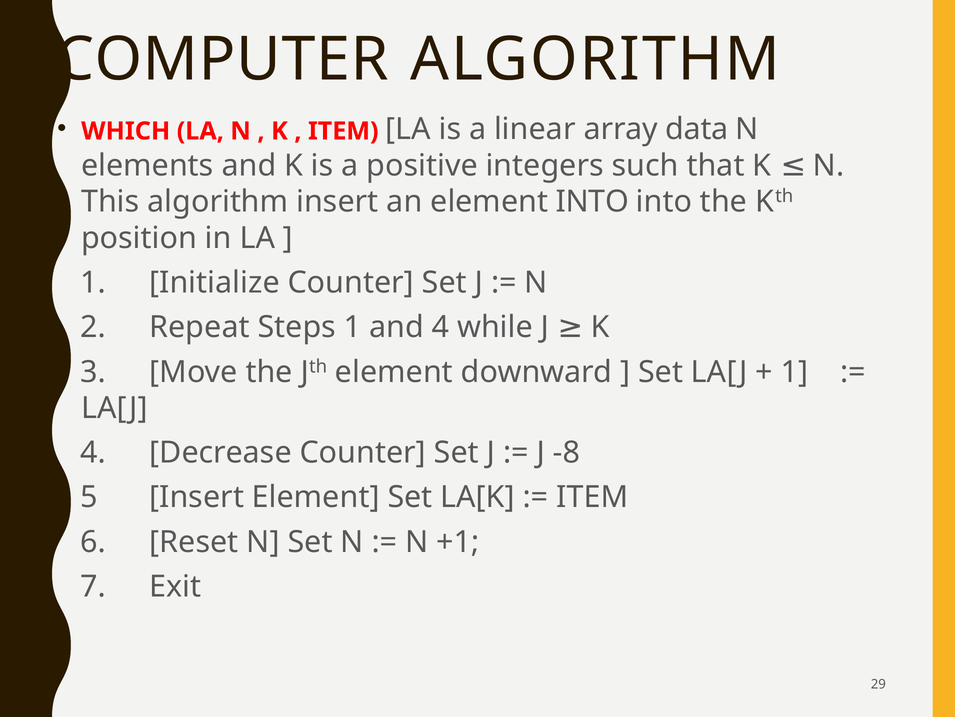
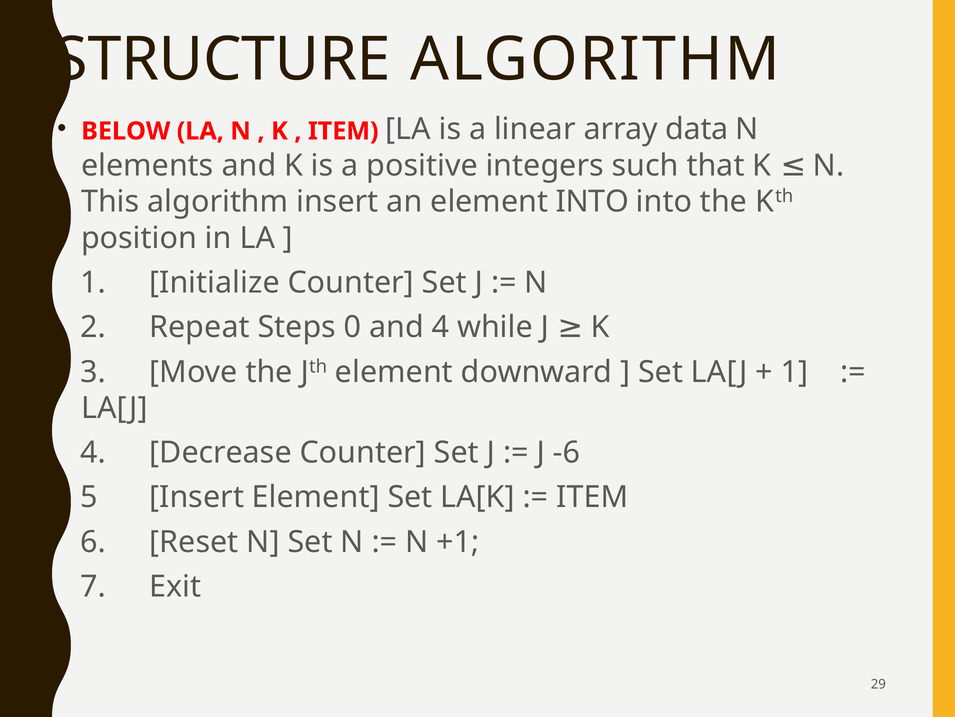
COMPUTER: COMPUTER -> STRUCTURE
WHICH: WHICH -> BELOW
Steps 1: 1 -> 0
-8: -8 -> -6
